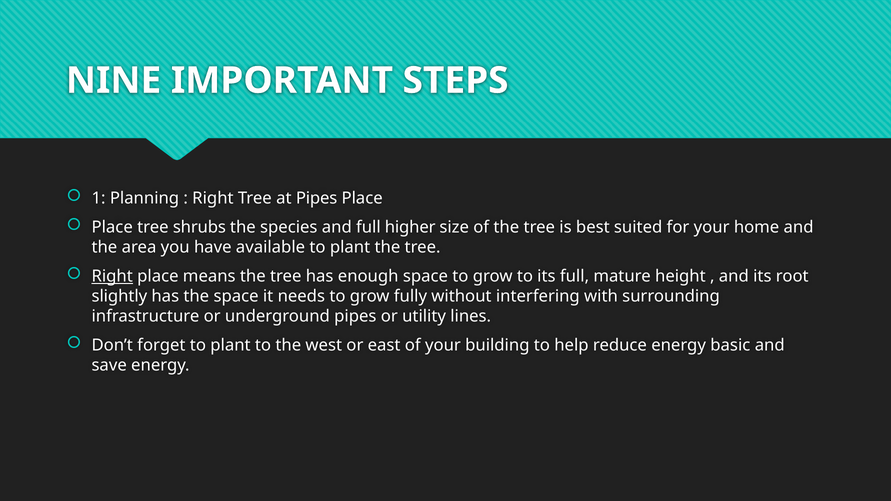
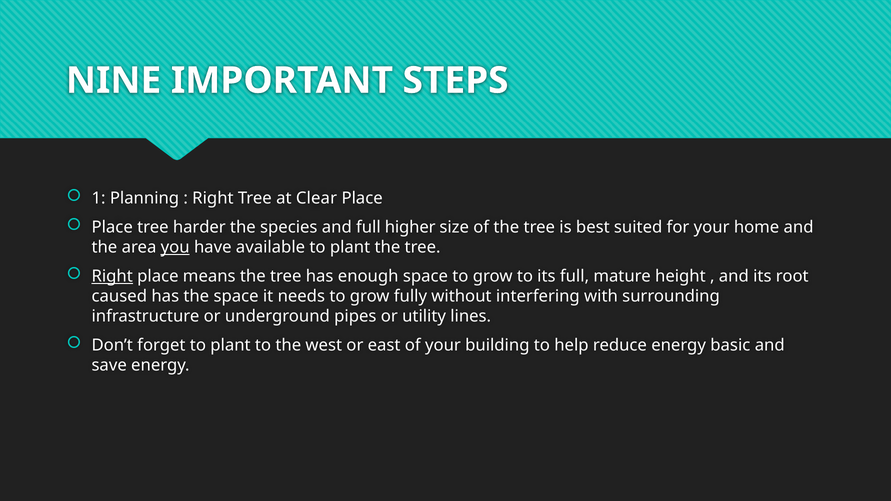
at Pipes: Pipes -> Clear
shrubs: shrubs -> harder
you underline: none -> present
slightly: slightly -> caused
